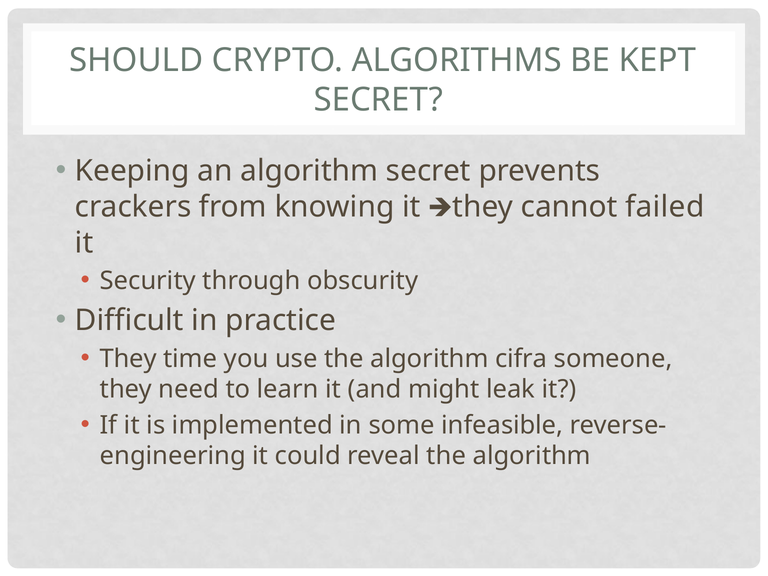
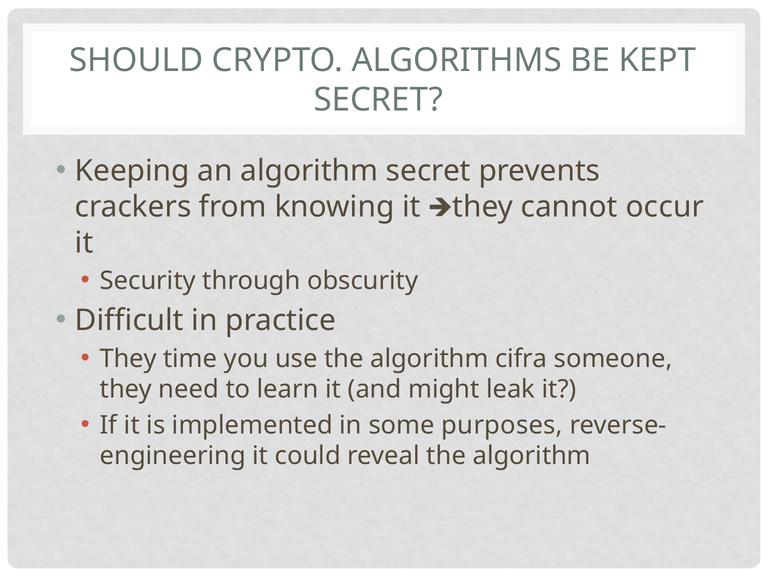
failed: failed -> occur
infeasible: infeasible -> purposes
